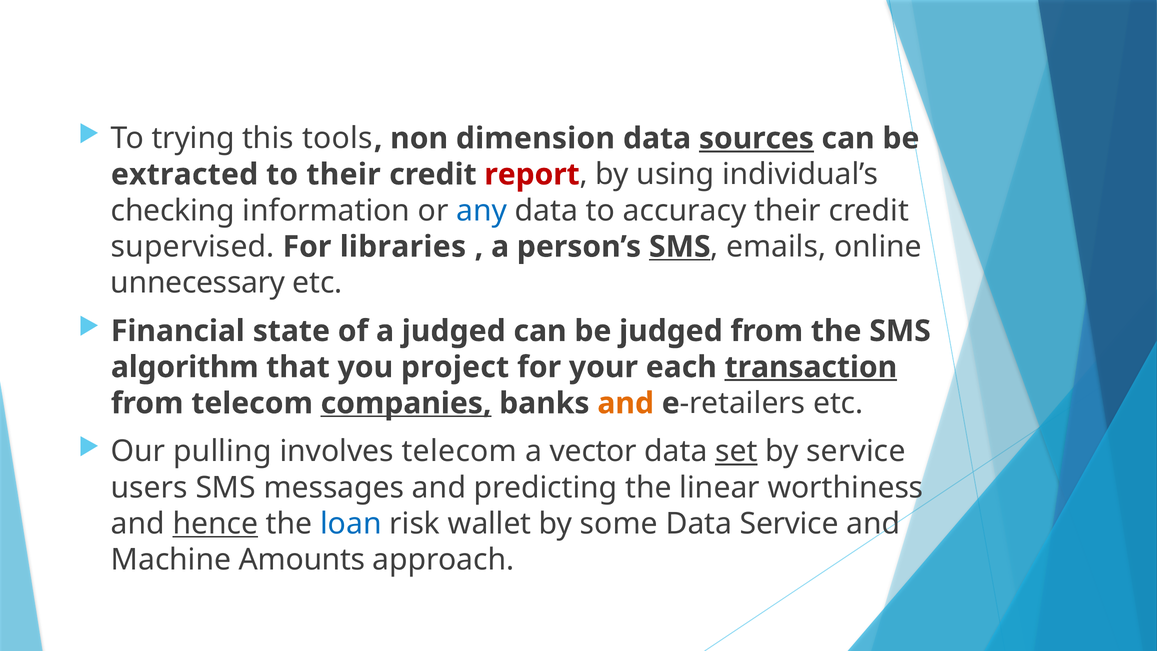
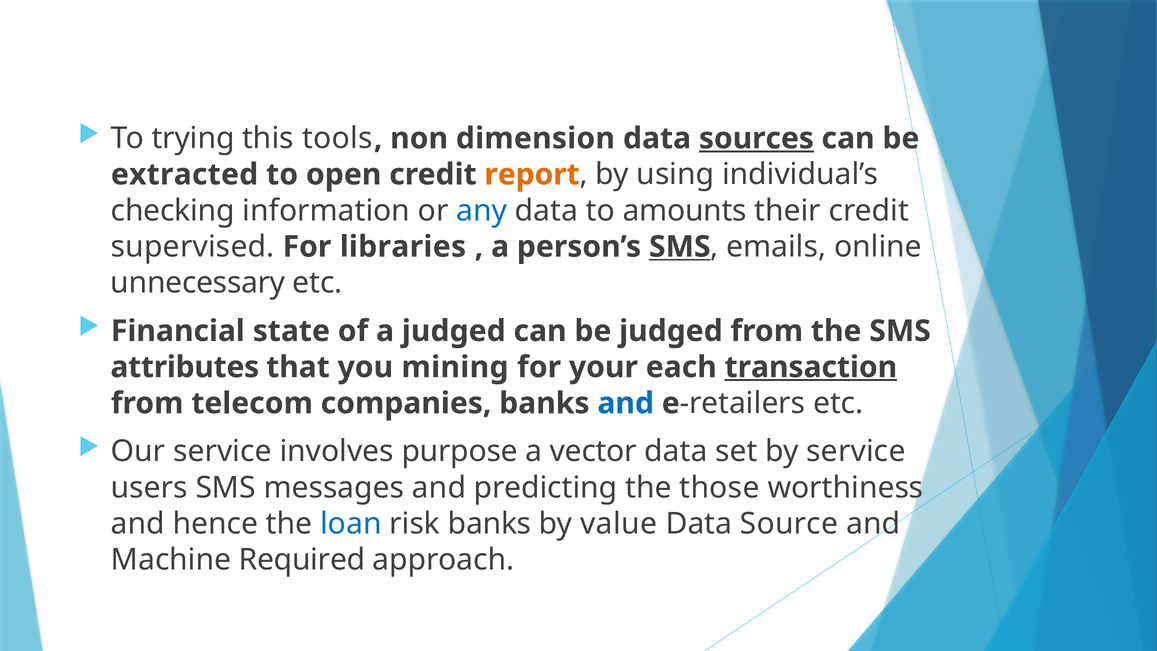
to their: their -> open
report colour: red -> orange
accuracy: accuracy -> amounts
algorithm: algorithm -> attributes
project: project -> mining
companies underline: present -> none
and at (626, 403) colour: orange -> blue
Our pulling: pulling -> service
involves telecom: telecom -> purpose
set underline: present -> none
linear: linear -> those
hence underline: present -> none
risk wallet: wallet -> banks
some: some -> value
Data Service: Service -> Source
Amounts: Amounts -> Required
